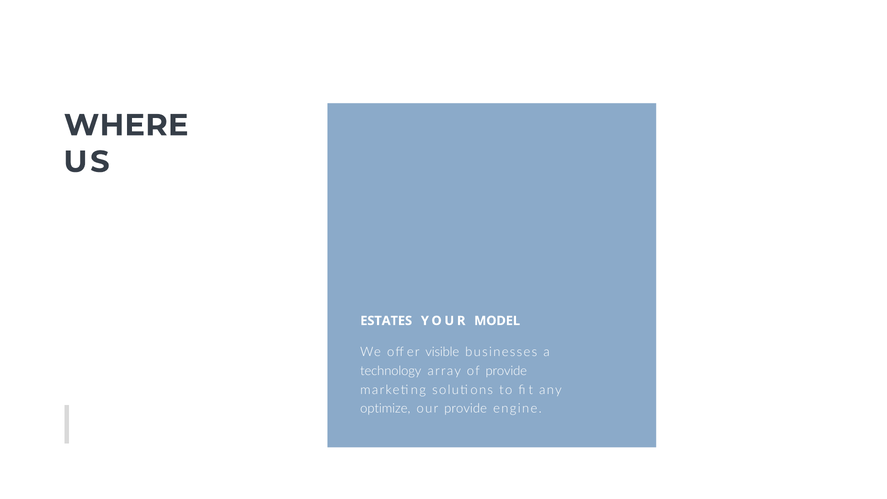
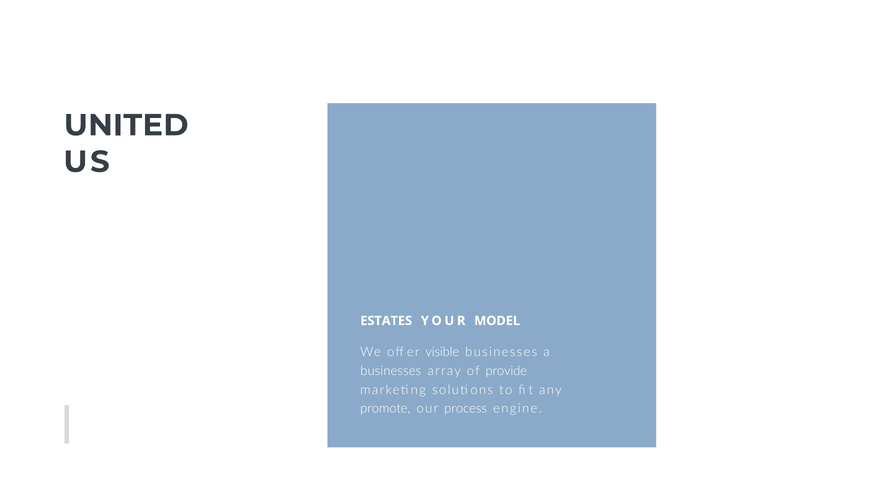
WHERE: WHERE -> UNITED
technology at (391, 371): technology -> businesses
optimize: optimize -> promote
our provide: provide -> process
